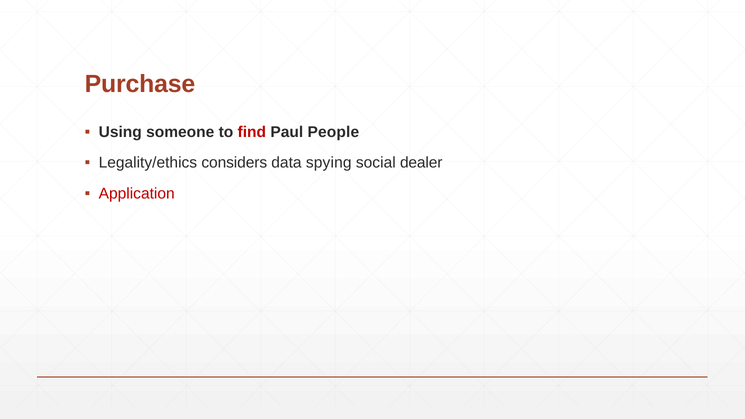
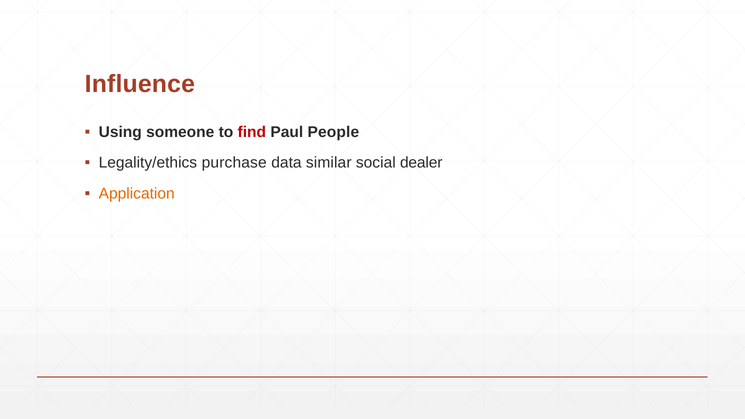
Purchase: Purchase -> Influence
considers: considers -> purchase
spying: spying -> similar
Application colour: red -> orange
